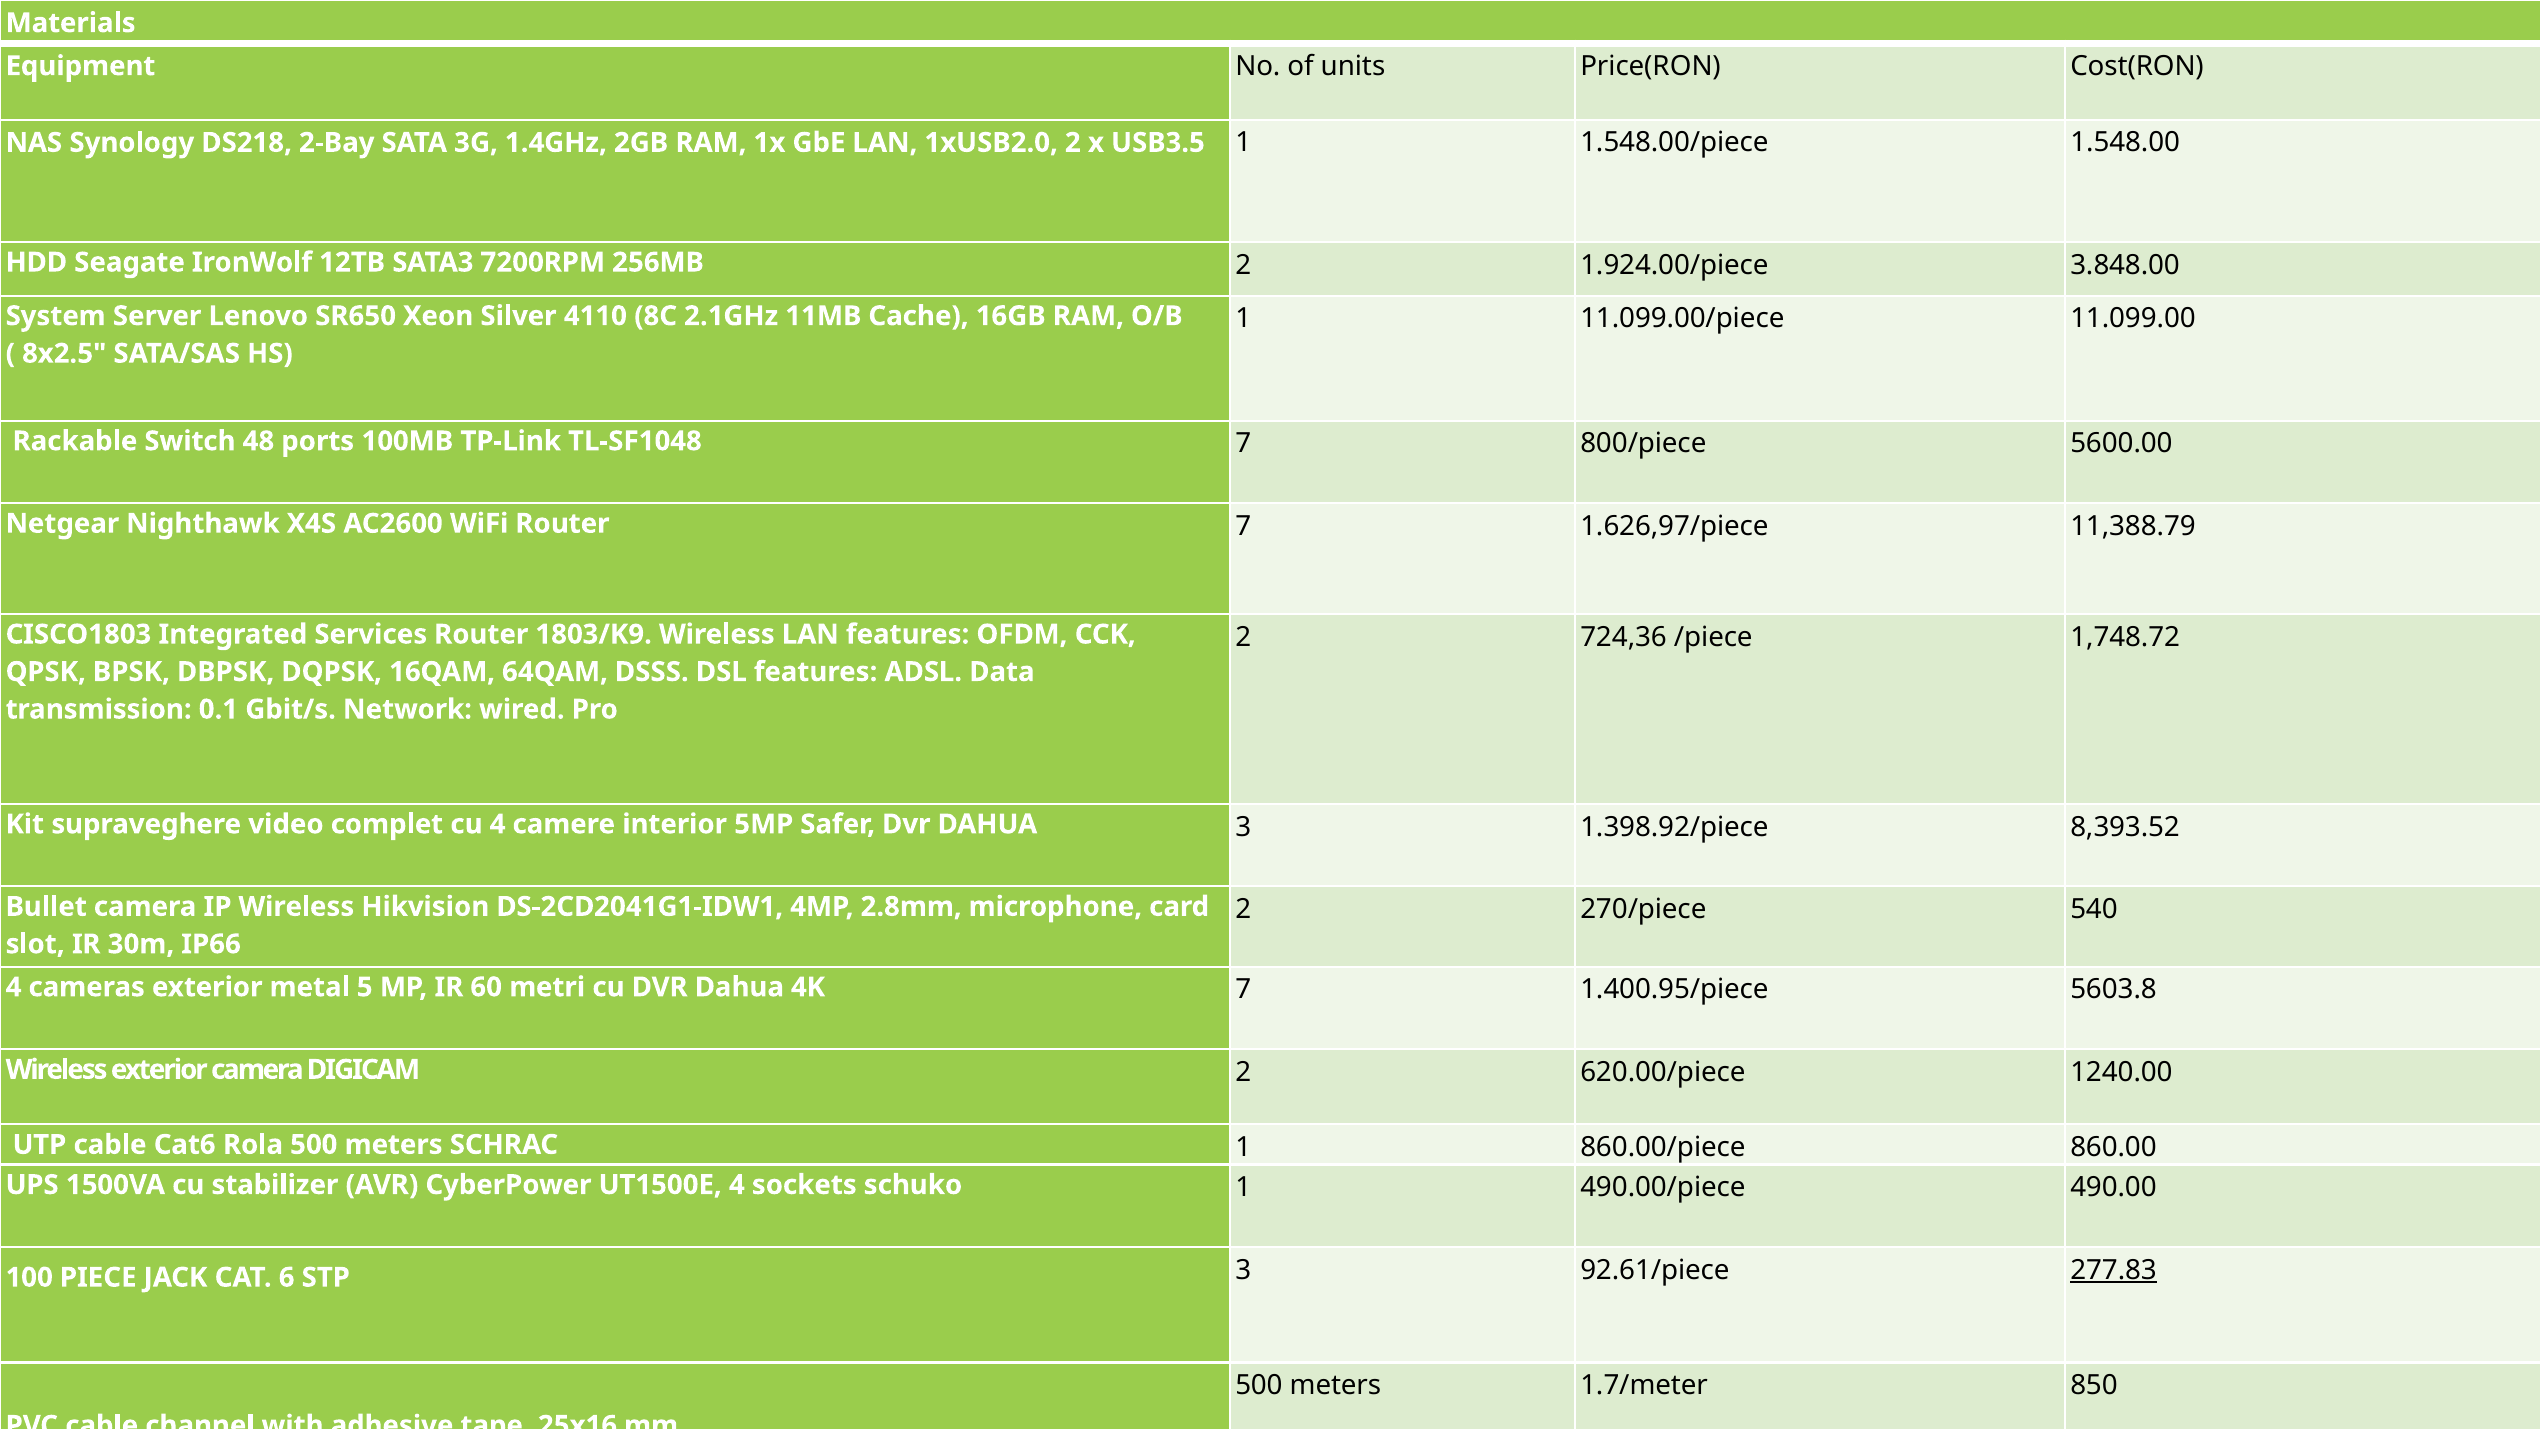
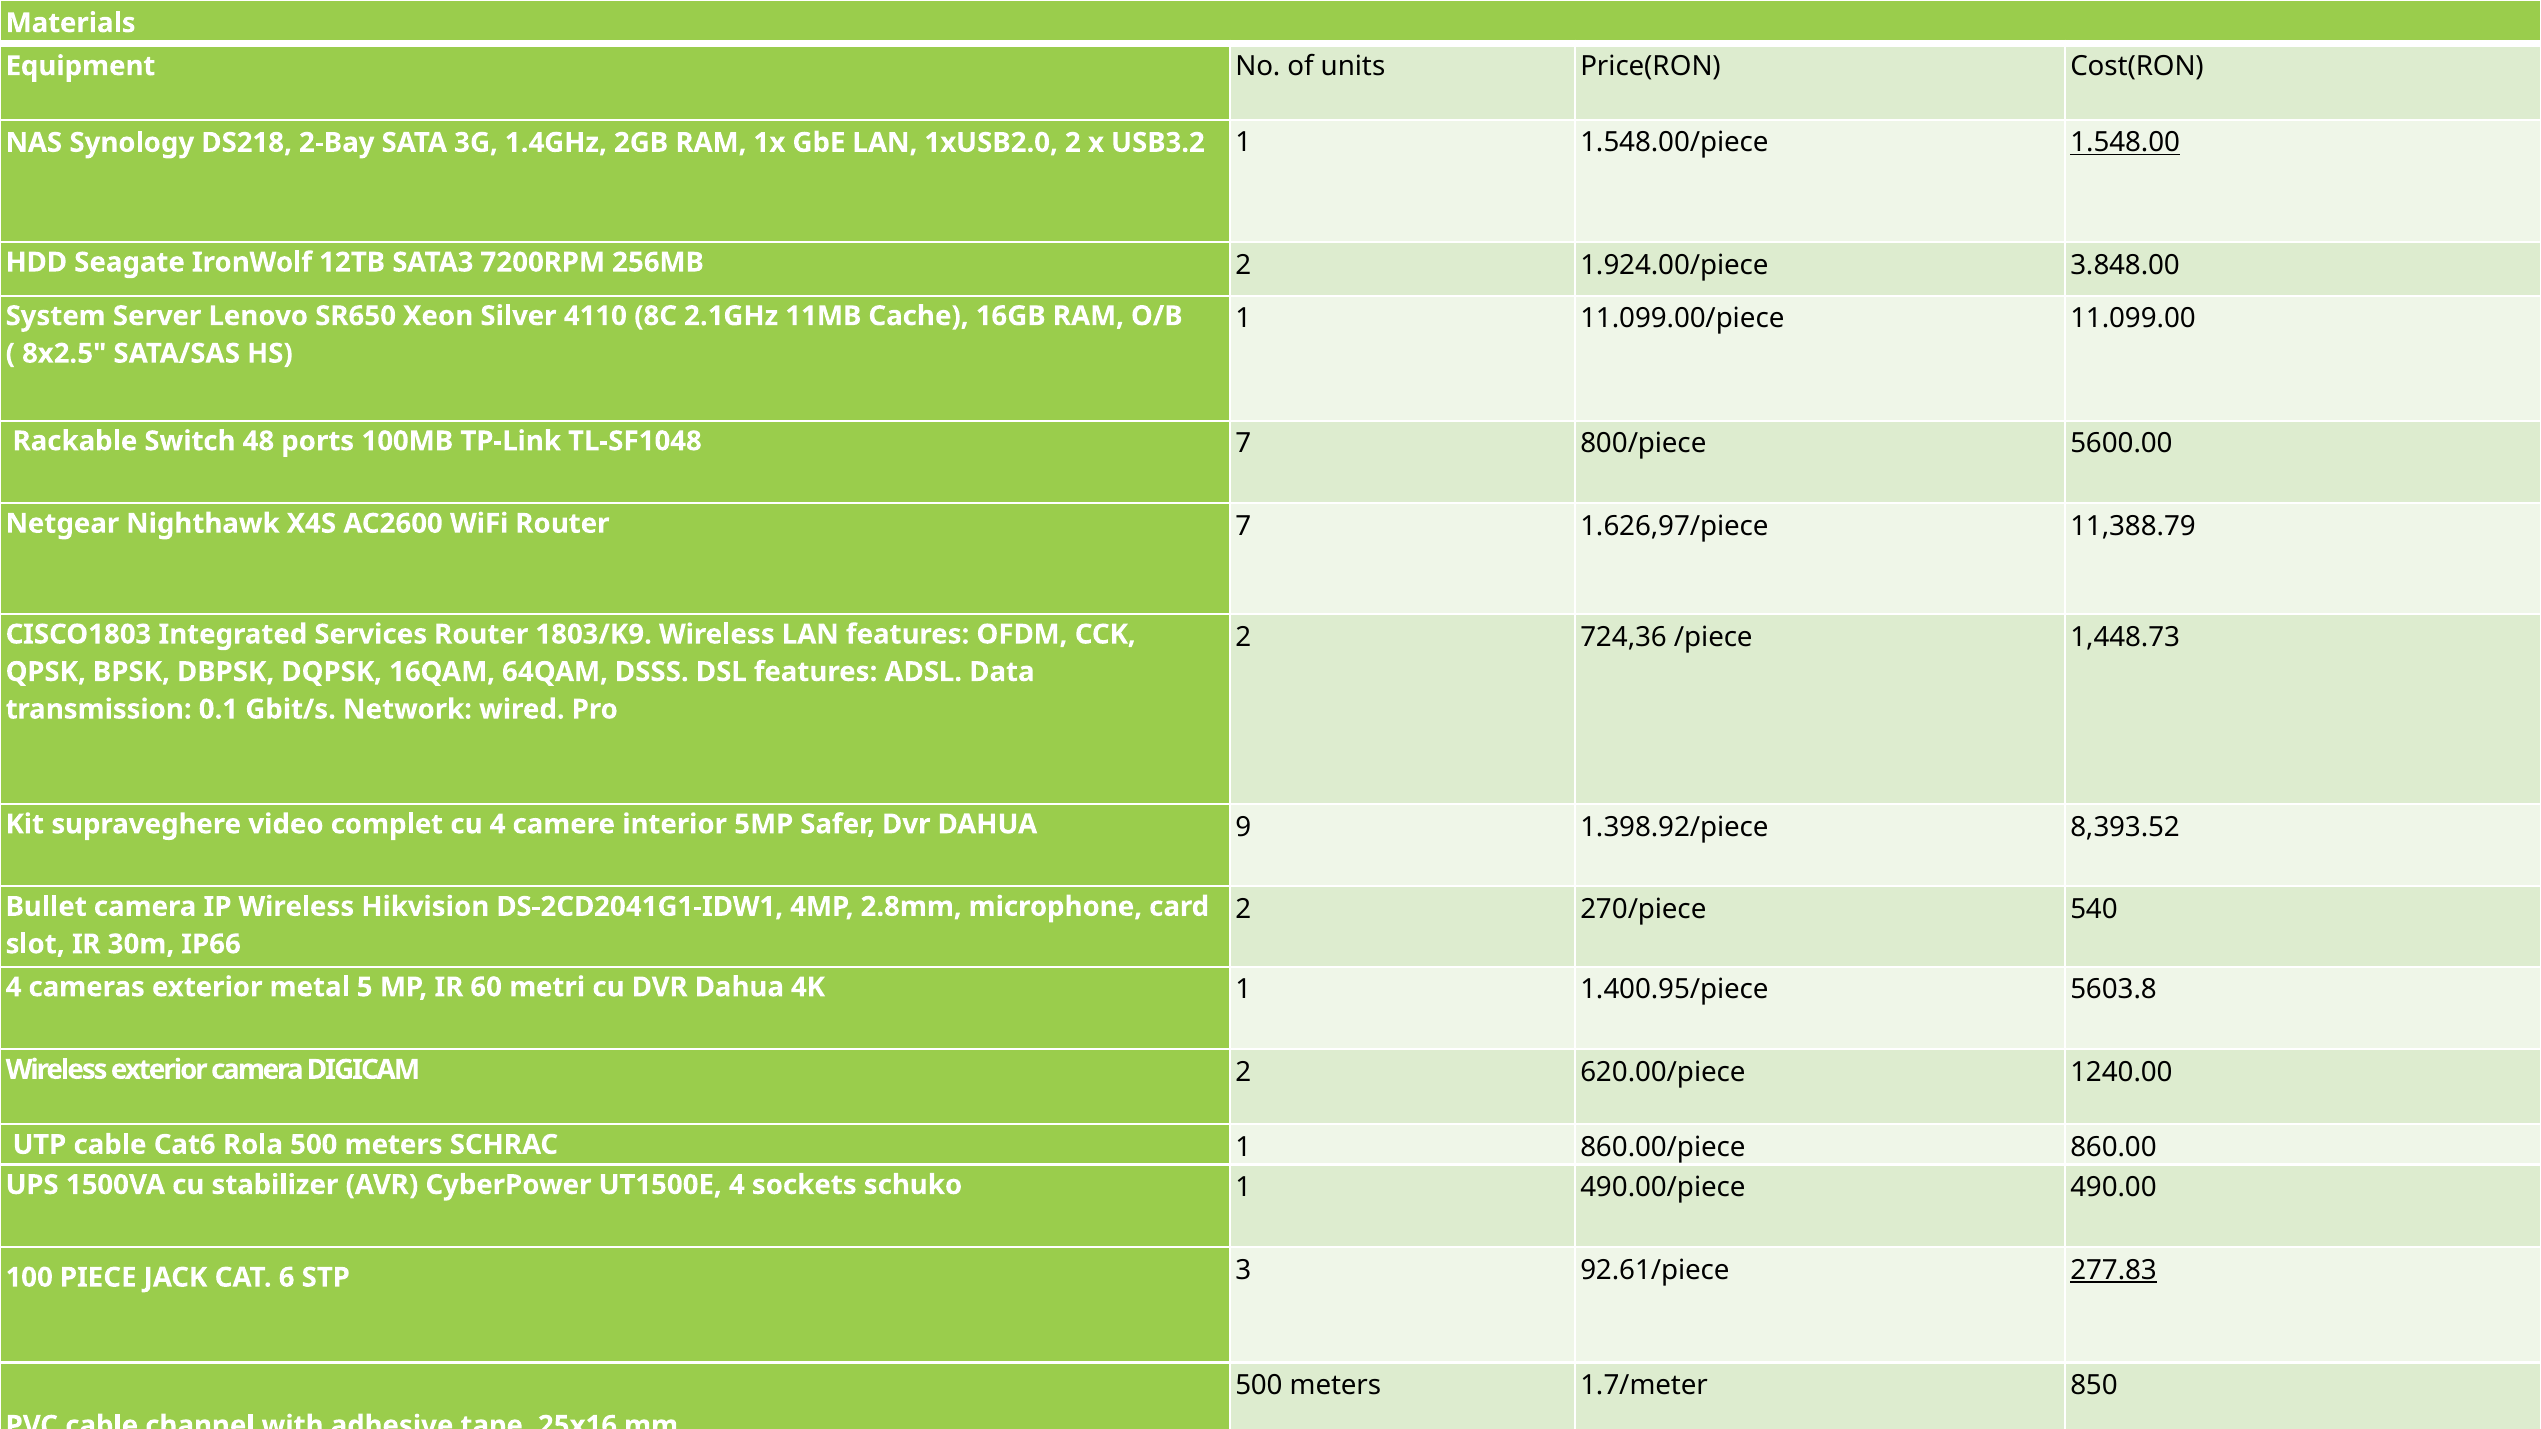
USB3.5: USB3.5 -> USB3.2
1.548.00 underline: none -> present
1,748.72: 1,748.72 -> 1,448.73
DAHUA 3: 3 -> 9
4K 7: 7 -> 1
